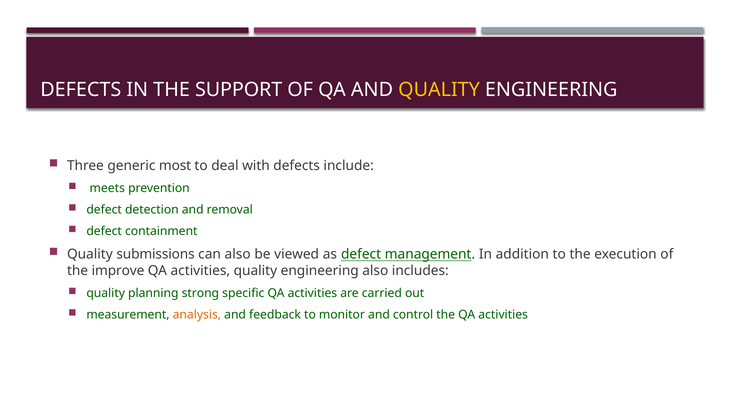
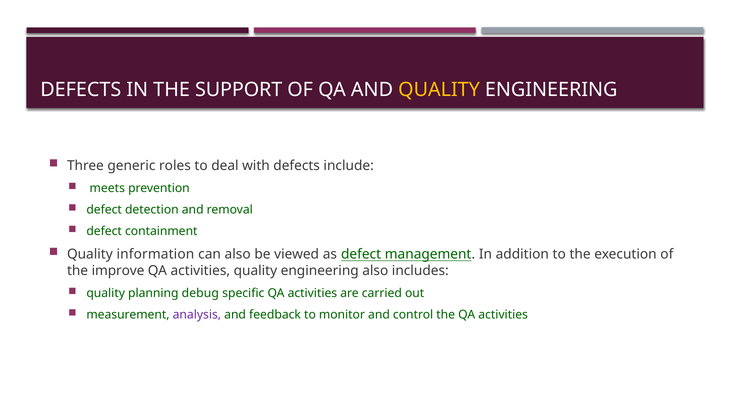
most: most -> roles
submissions: submissions -> information
strong: strong -> debug
analysis colour: orange -> purple
